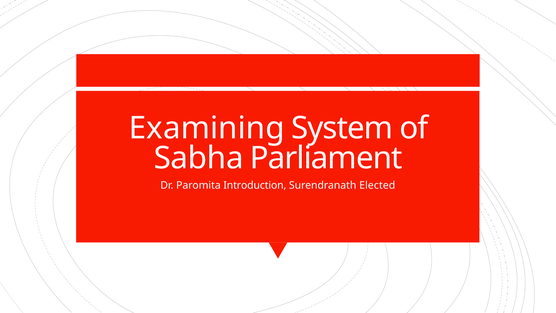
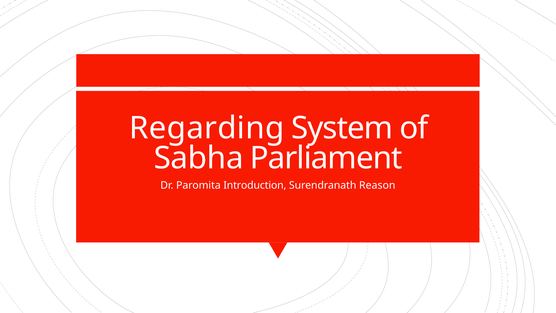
Examining: Examining -> Regarding
Elected: Elected -> Reason
